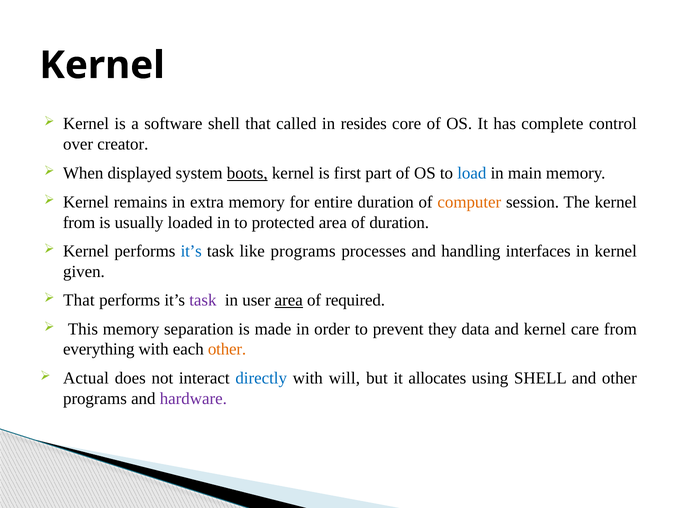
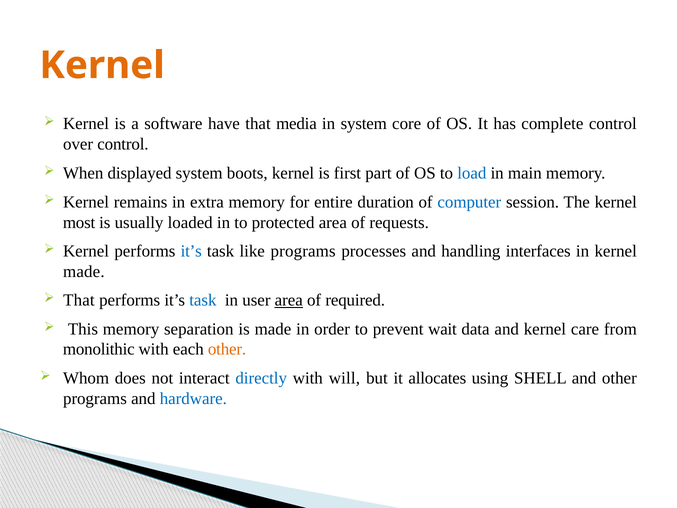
Kernel at (102, 65) colour: black -> orange
software shell: shell -> have
called: called -> media
in resides: resides -> system
over creator: creator -> control
boots underline: present -> none
computer colour: orange -> blue
from at (79, 222): from -> most
of duration: duration -> requests
given at (84, 271): given -> made
task at (203, 300) colour: purple -> blue
they: they -> wait
everything: everything -> monolithic
Actual: Actual -> Whom
hardware colour: purple -> blue
